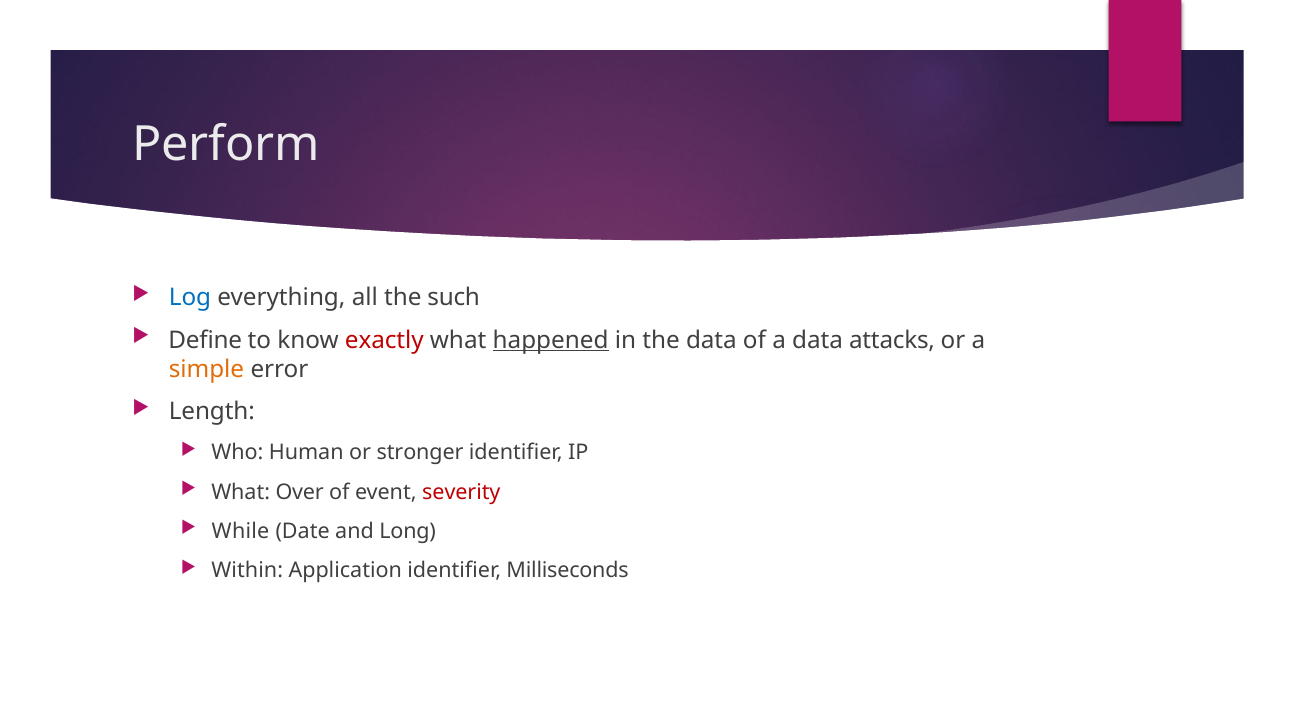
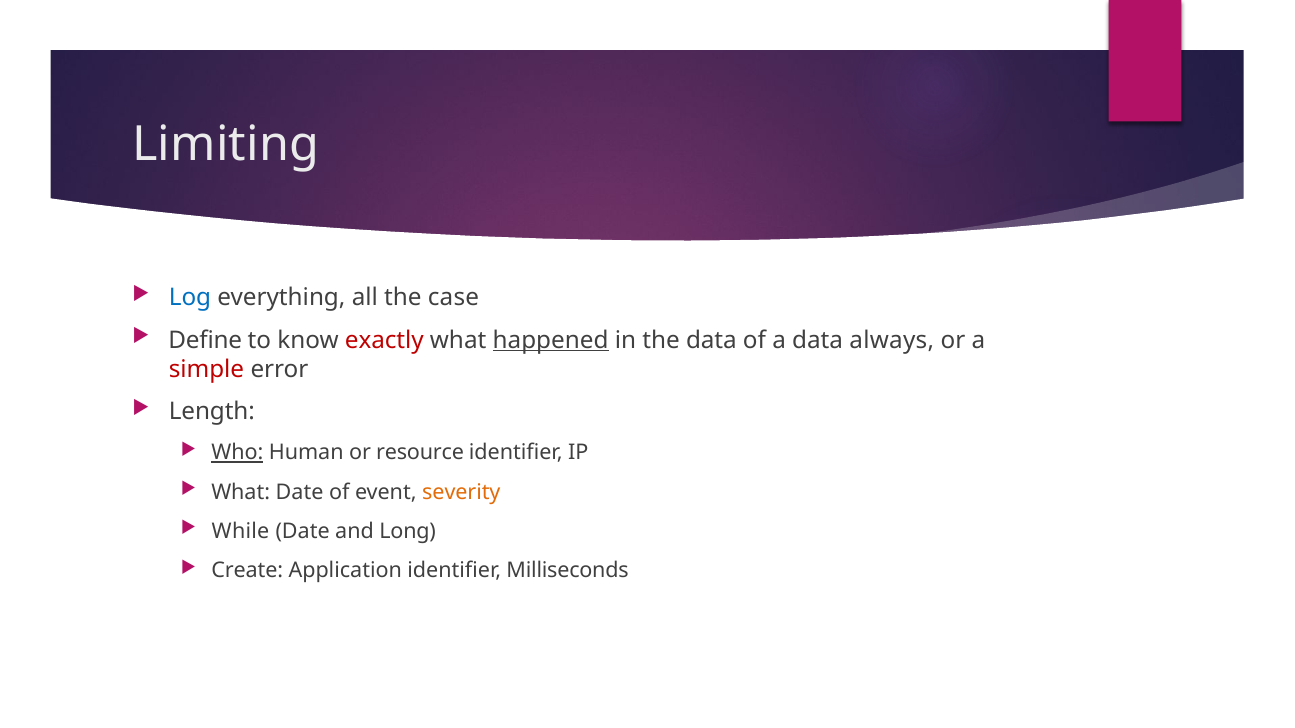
Perform: Perform -> Limiting
such: such -> case
attacks: attacks -> always
simple colour: orange -> red
Who underline: none -> present
stronger: stronger -> resource
What Over: Over -> Date
severity colour: red -> orange
Within: Within -> Create
